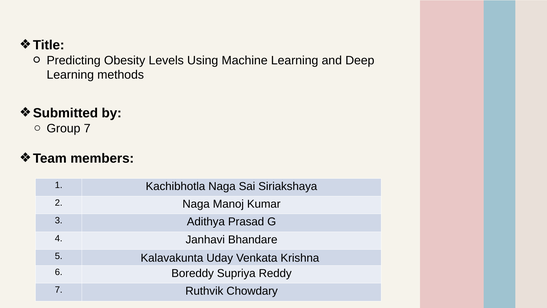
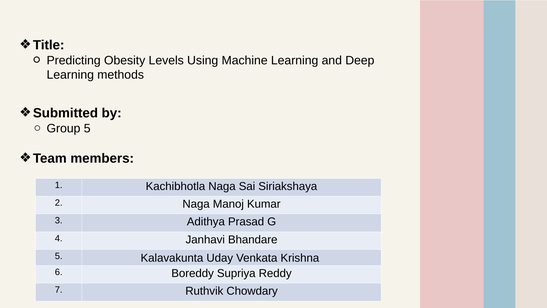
Group 7: 7 -> 5
